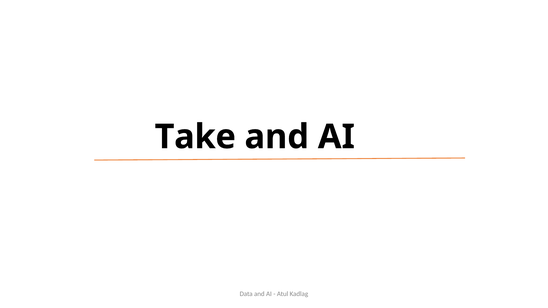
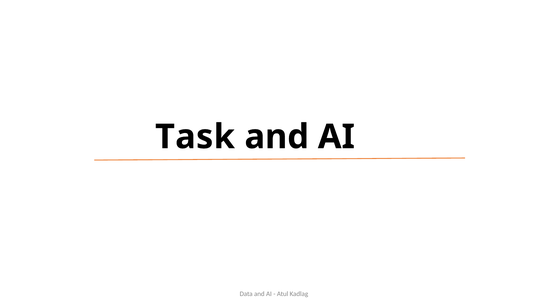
Take: Take -> Task
